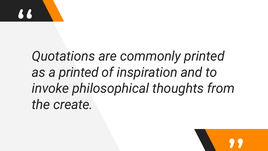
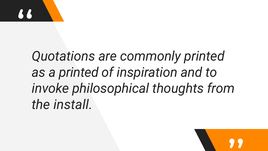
create: create -> install
